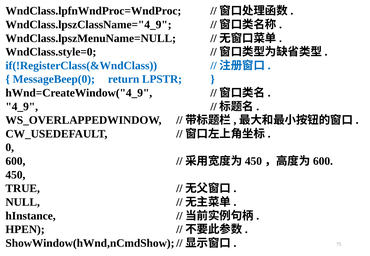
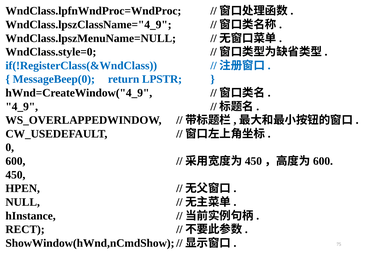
TRUE: TRUE -> HPEN
HPEN: HPEN -> RECT
